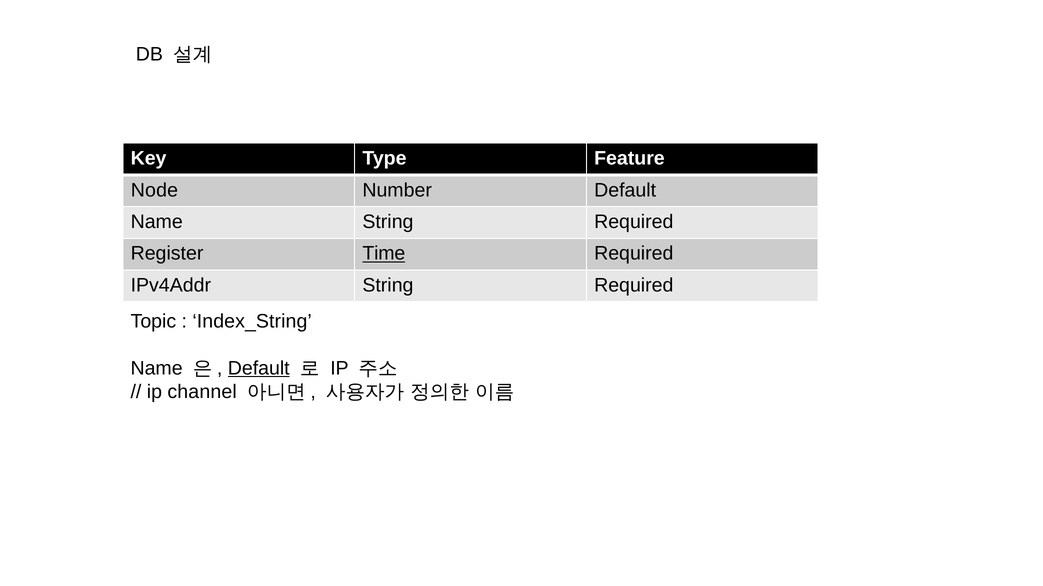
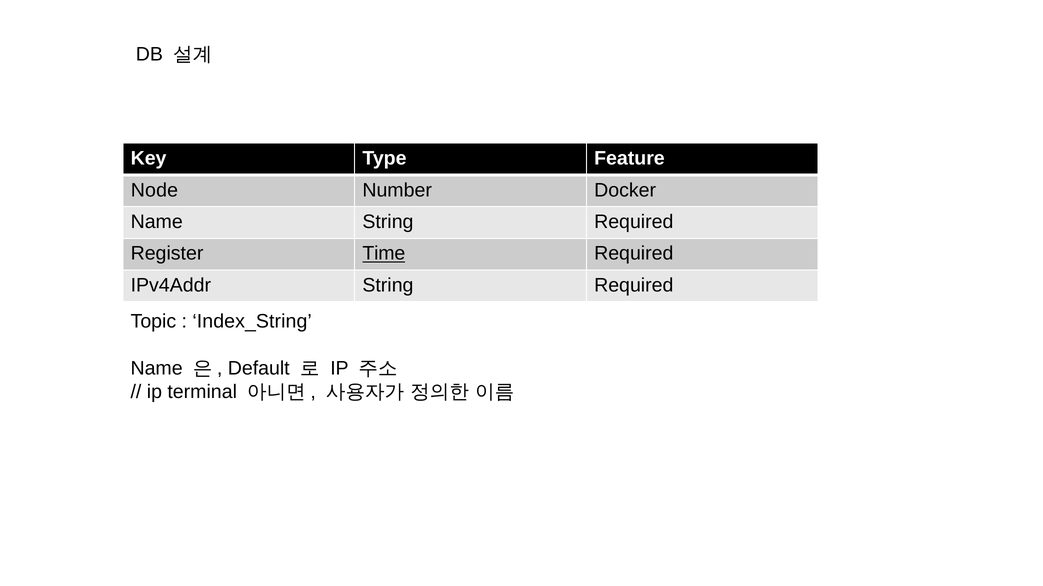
Number Default: Default -> Docker
Default at (259, 369) underline: present -> none
channel: channel -> terminal
